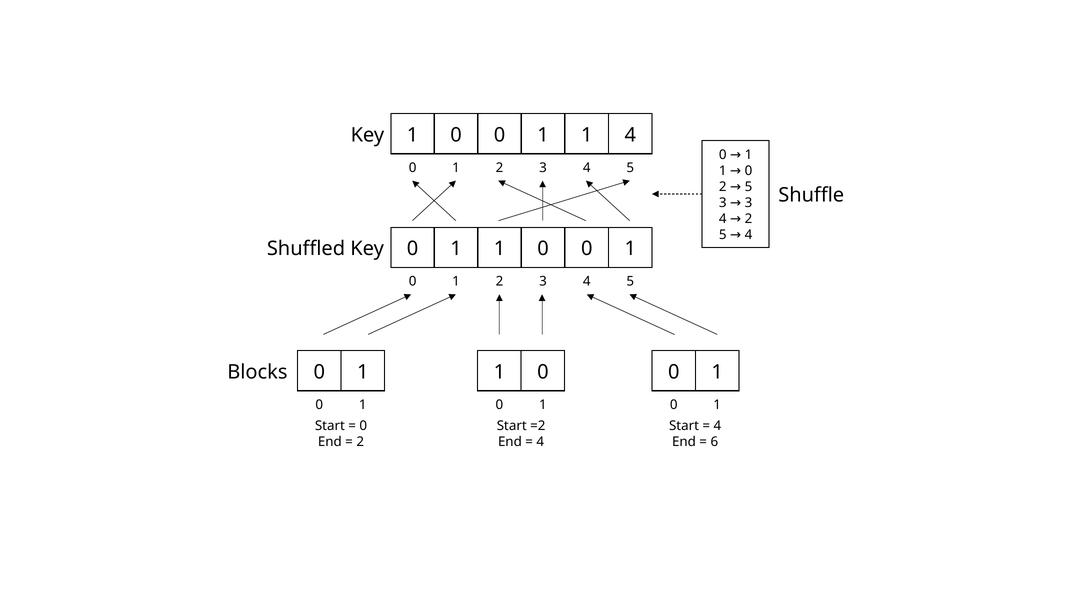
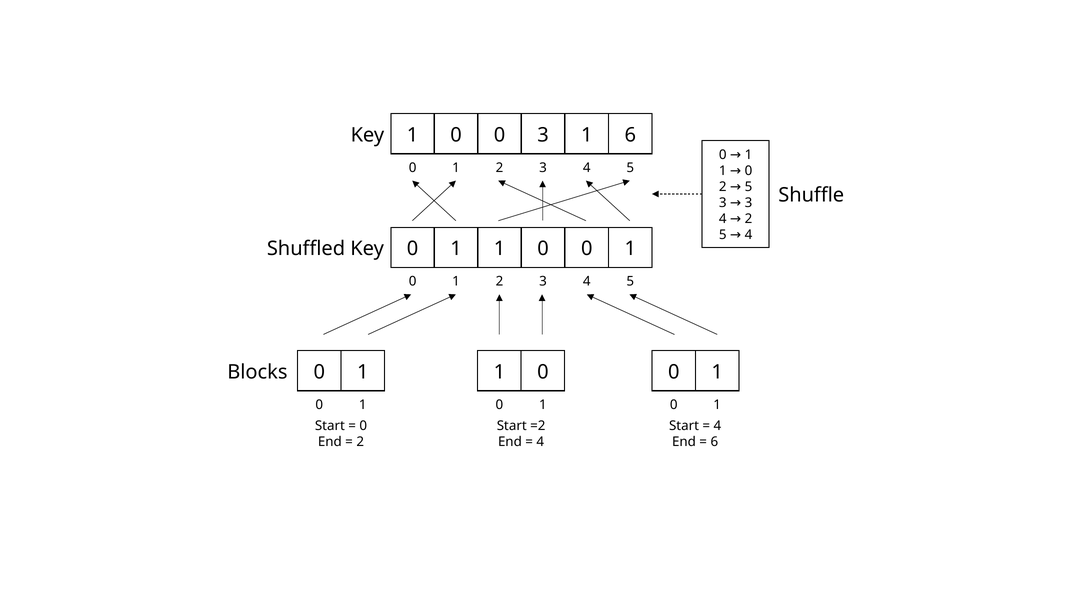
1 at (543, 135): 1 -> 3
1 4: 4 -> 6
